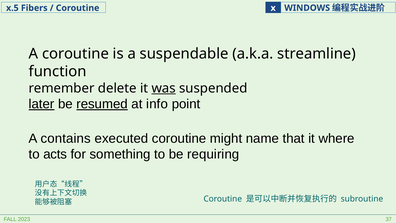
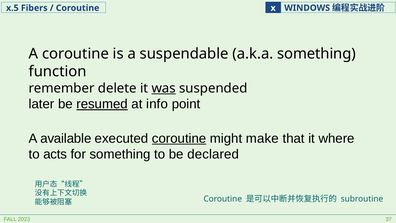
a.k.a streamline: streamline -> something
later underline: present -> none
contains: contains -> available
coroutine at (179, 138) underline: none -> present
name: name -> make
requiring: requiring -> declared
